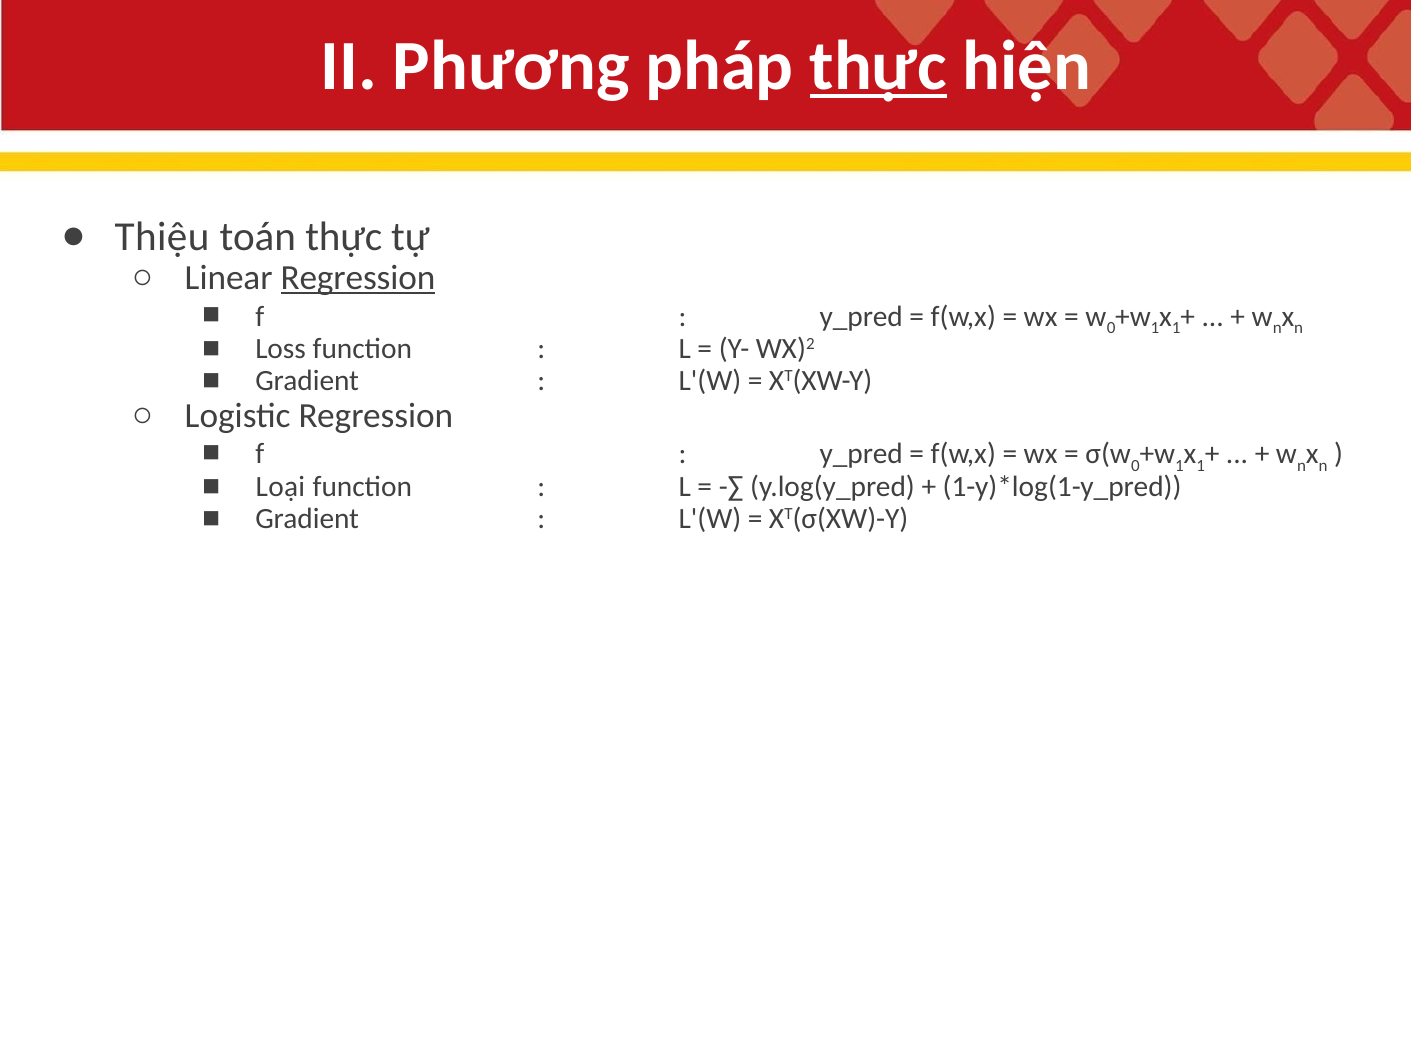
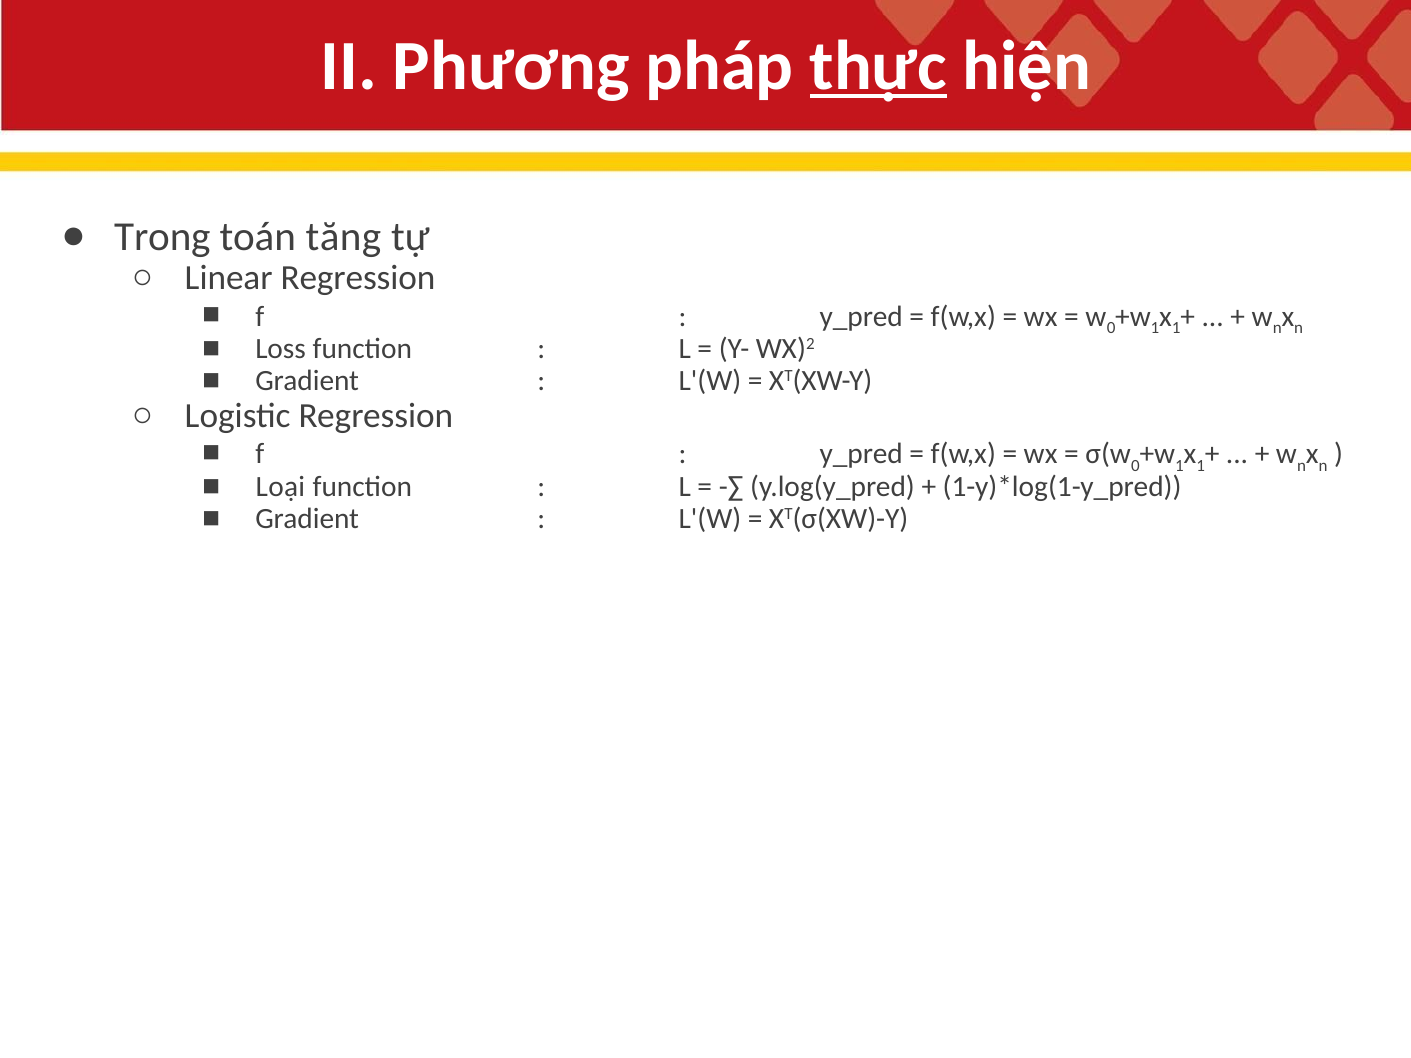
Thiệu: Thiệu -> Trong
toán thực: thực -> tăng
Regression at (358, 278) underline: present -> none
